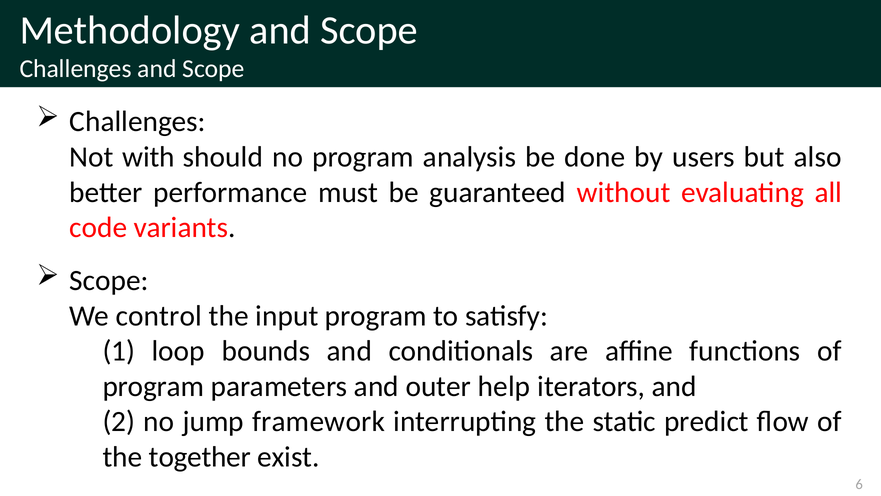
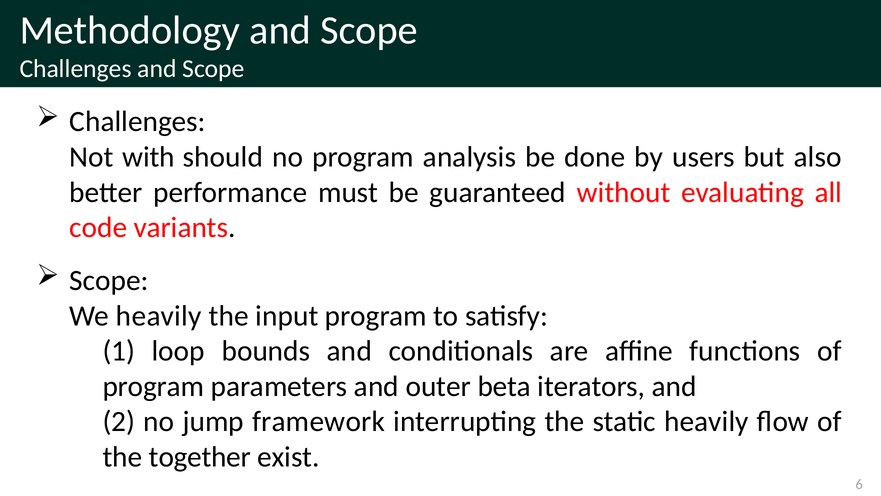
We control: control -> heavily
help: help -> beta
static predict: predict -> heavily
